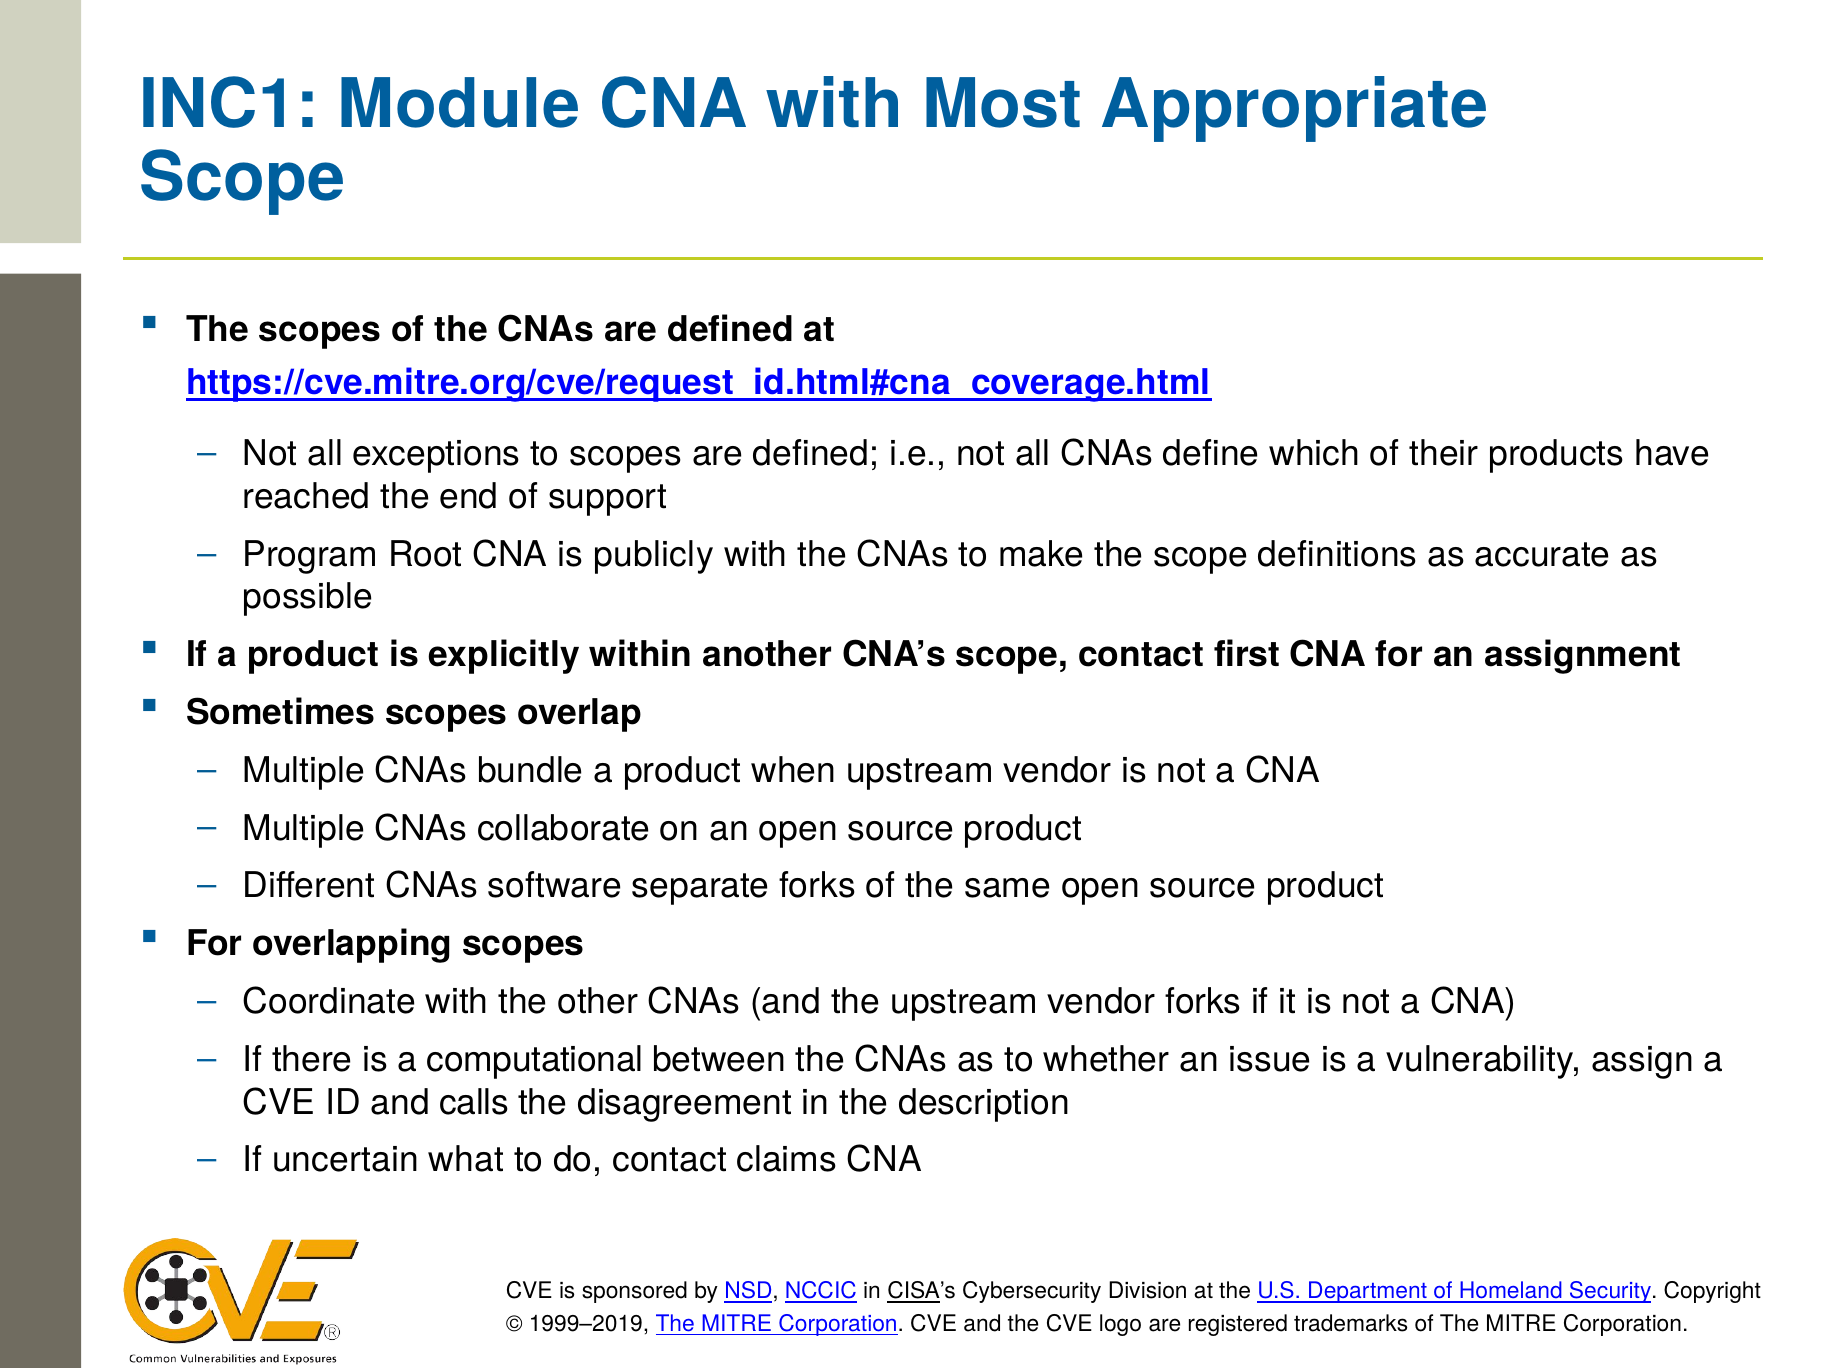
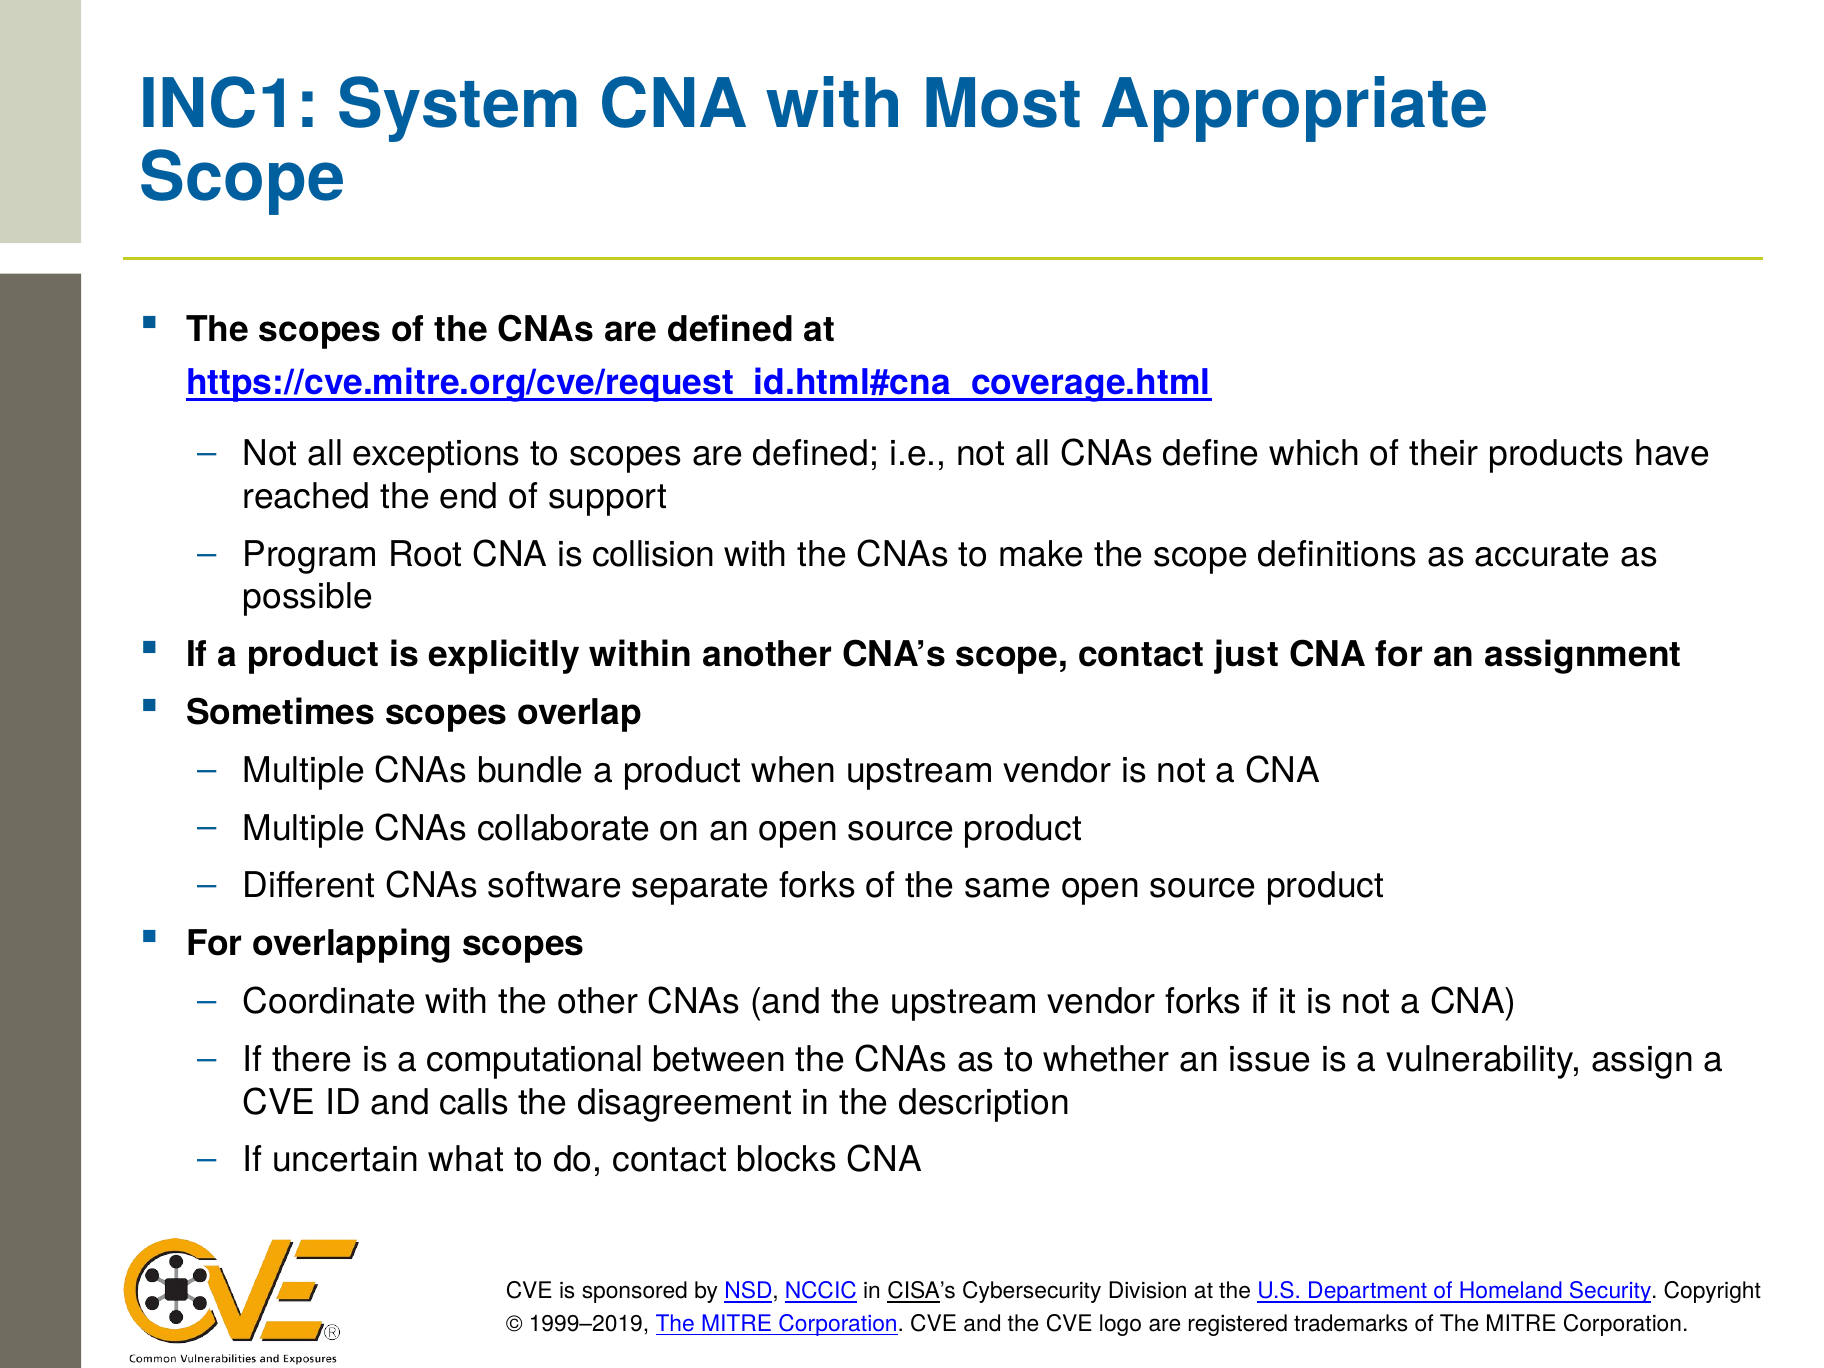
Module: Module -> System
publicly: publicly -> collision
first: first -> just
claims: claims -> blocks
